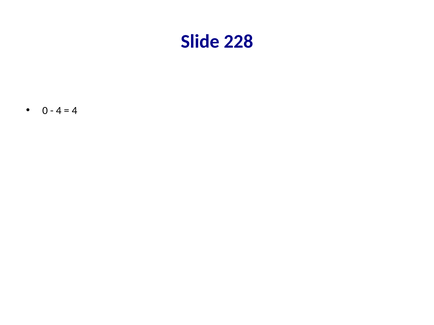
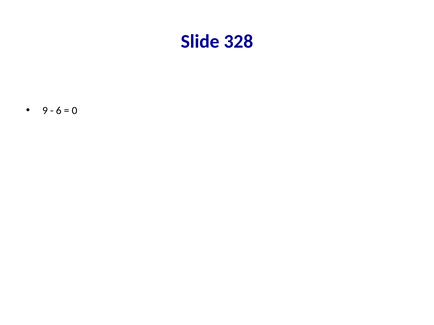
228: 228 -> 328
0: 0 -> 9
4 at (59, 111): 4 -> 6
4 at (75, 111): 4 -> 0
